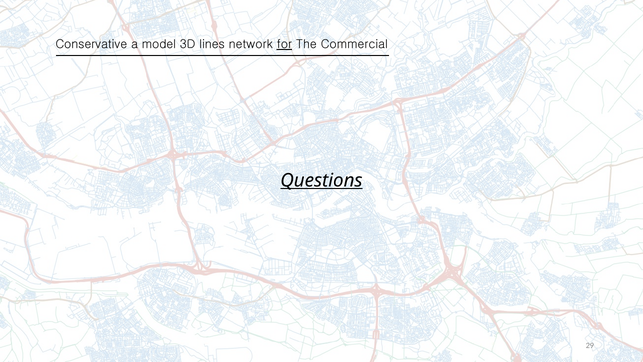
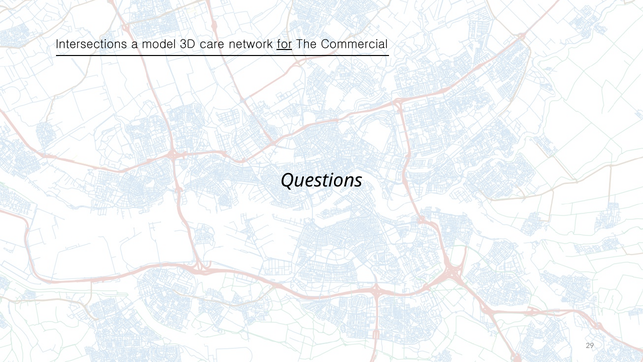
Conservative: Conservative -> Intersections
lines: lines -> care
Questions underline: present -> none
